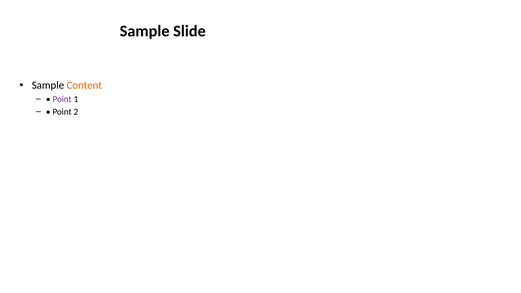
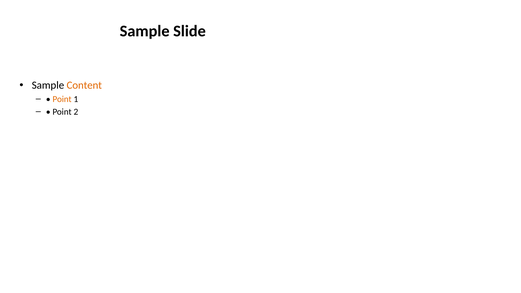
Point at (62, 99) colour: purple -> orange
